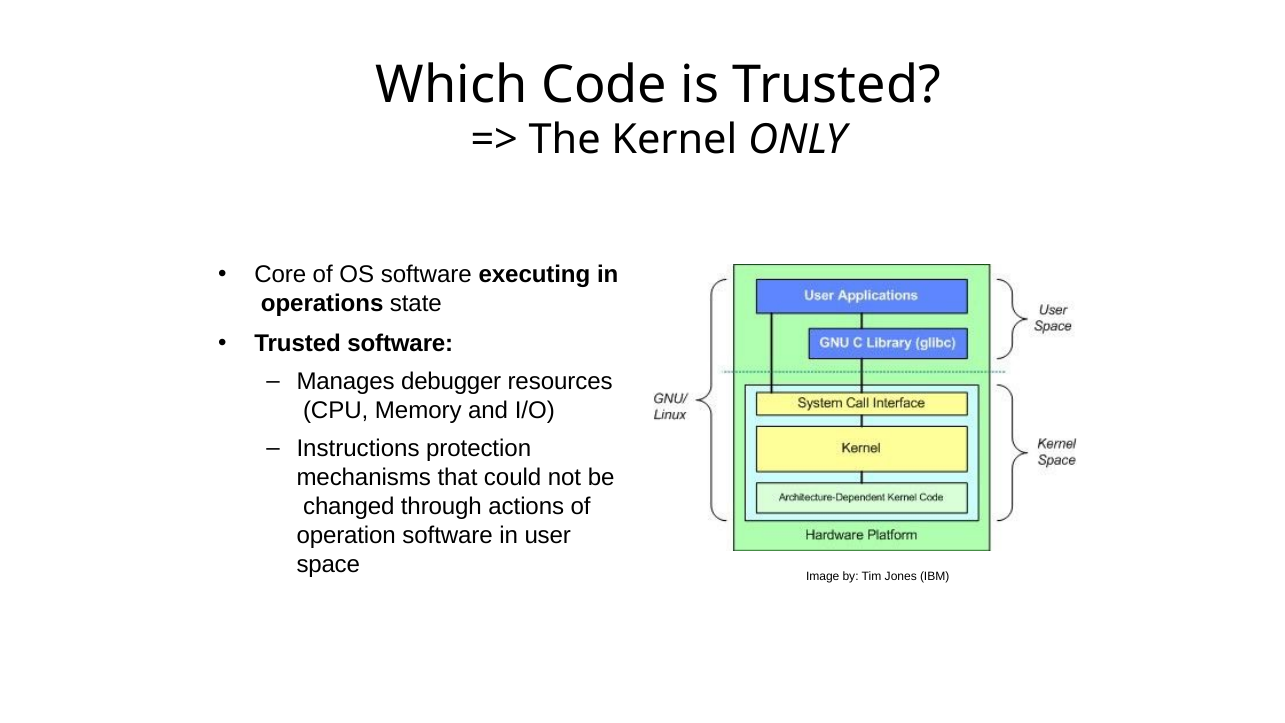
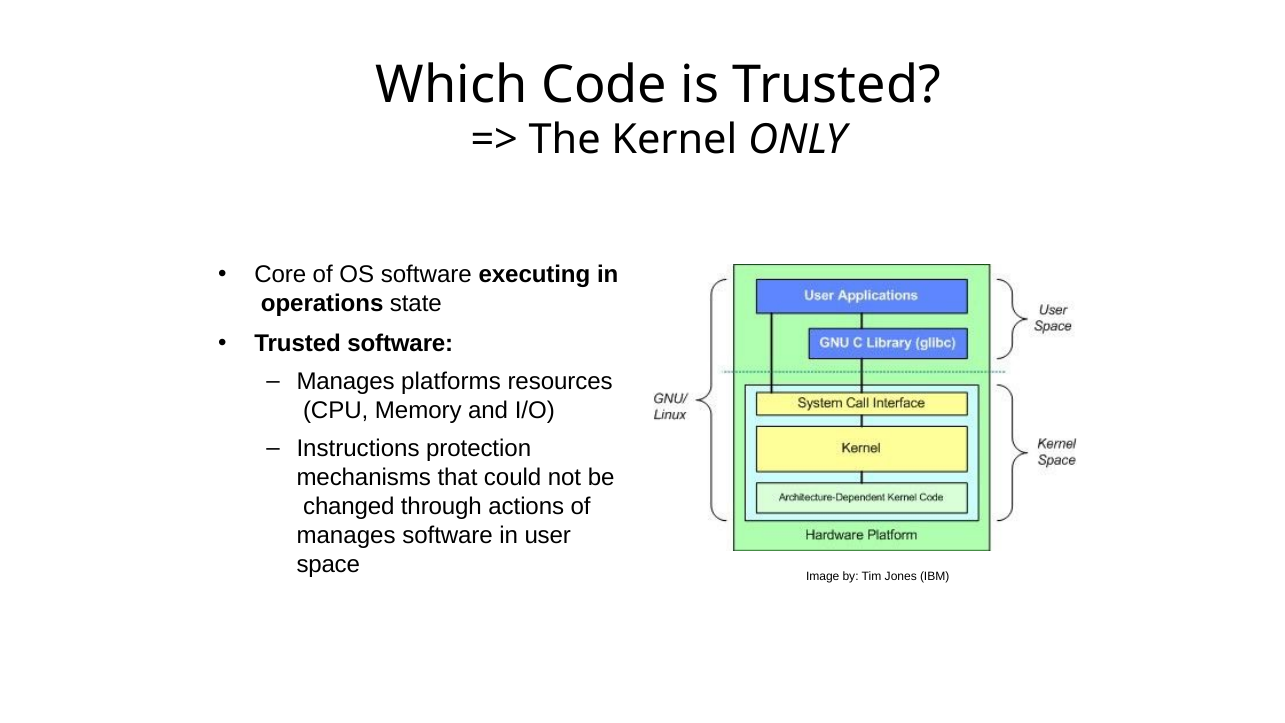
debugger: debugger -> platforms
operation at (346, 536): operation -> manages
